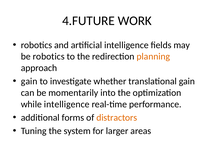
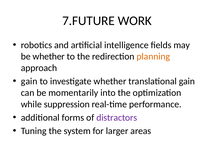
4.FUTURE: 4.FUTURE -> 7.FUTURE
be robotics: robotics -> whether
while intelligence: intelligence -> suppression
distractors colour: orange -> purple
